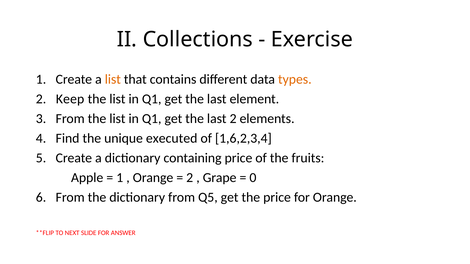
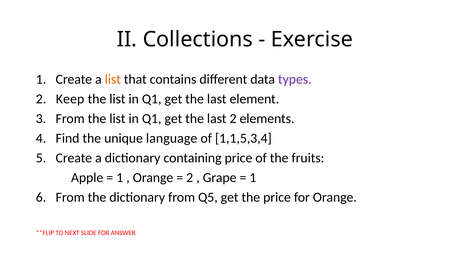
types colour: orange -> purple
executed: executed -> language
1,6,2,3,4: 1,6,2,3,4 -> 1,1,5,3,4
0 at (253, 178): 0 -> 1
